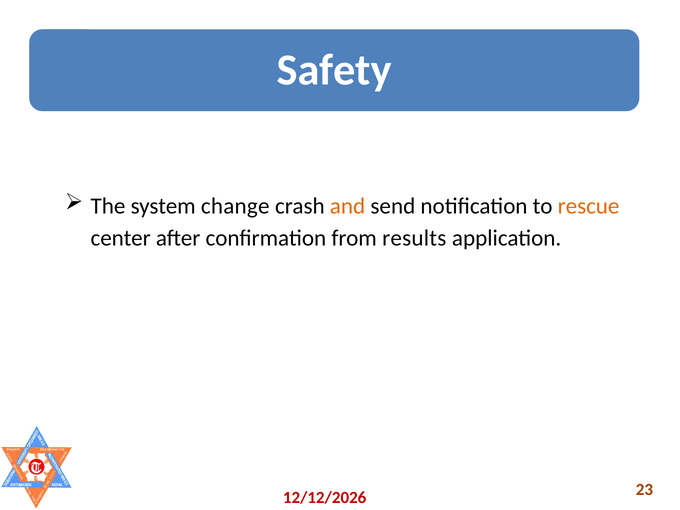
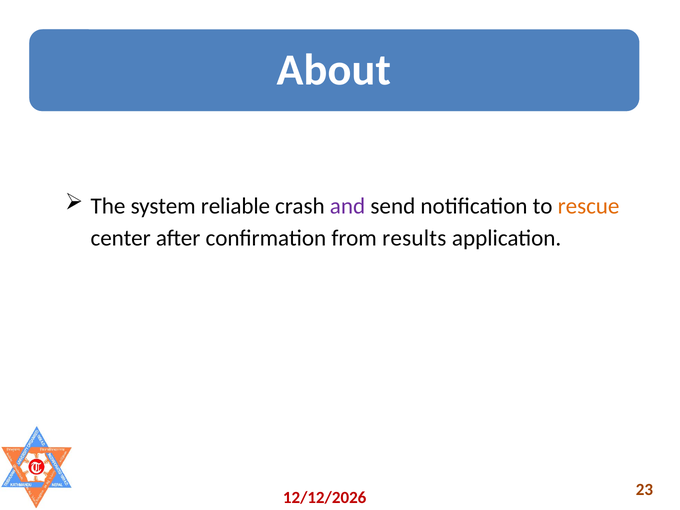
Safety: Safety -> About
change: change -> reliable
and colour: orange -> purple
